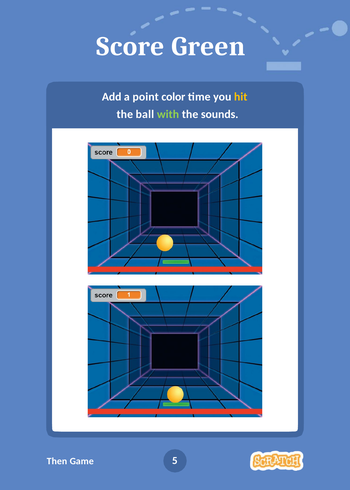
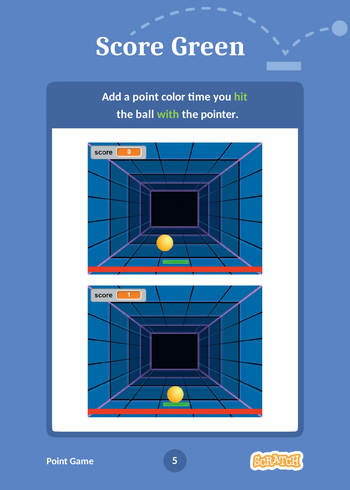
hit colour: yellow -> light green
sounds: sounds -> pointer
Then at (57, 461): Then -> Point
